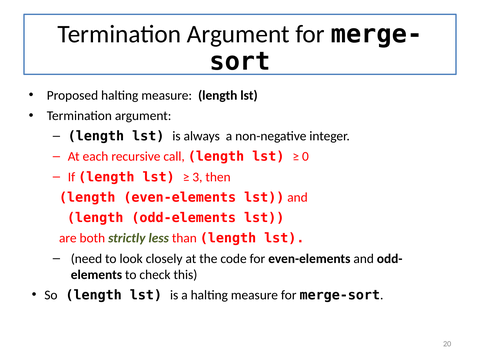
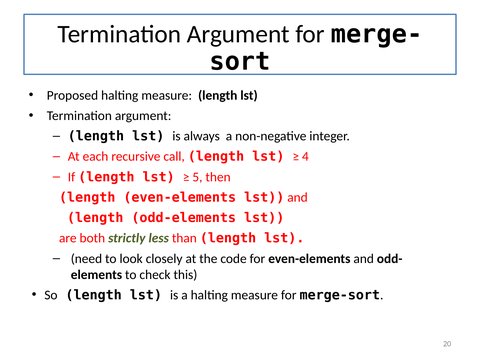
0: 0 -> 4
3: 3 -> 5
